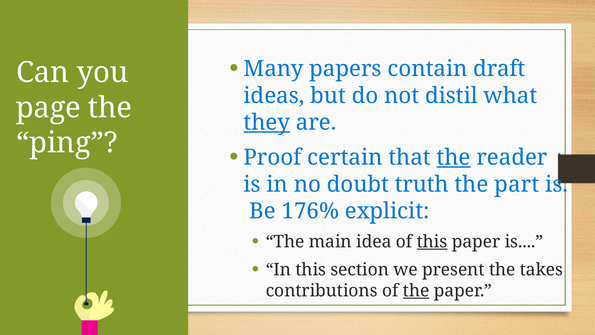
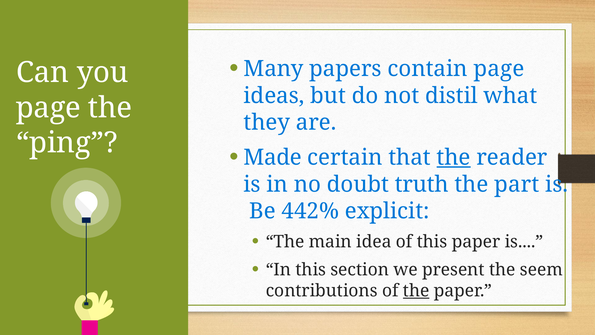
contain draft: draft -> page
they underline: present -> none
Proof: Proof -> Made
176%: 176% -> 442%
this at (432, 242) underline: present -> none
takes: takes -> seem
